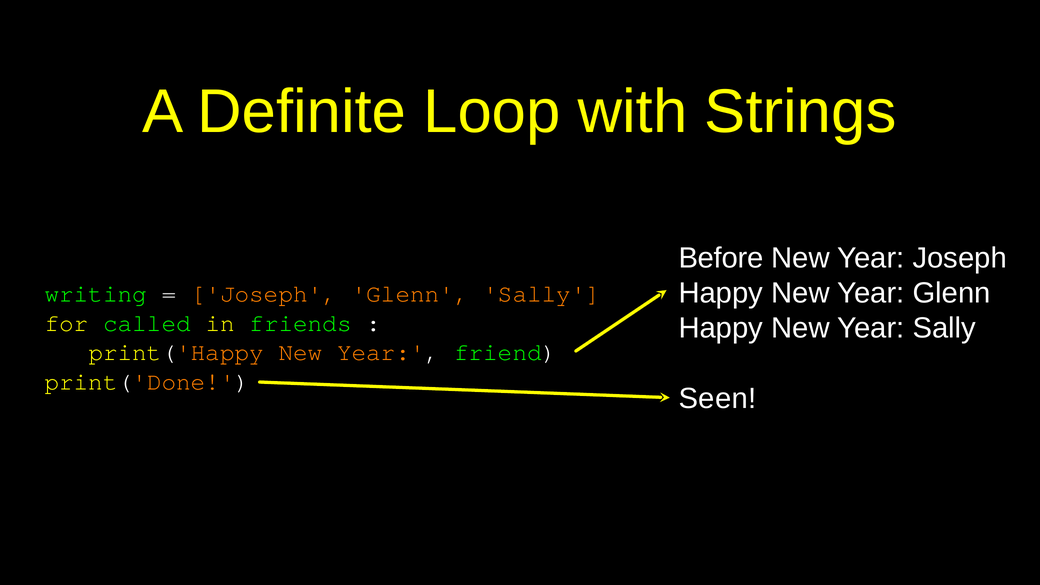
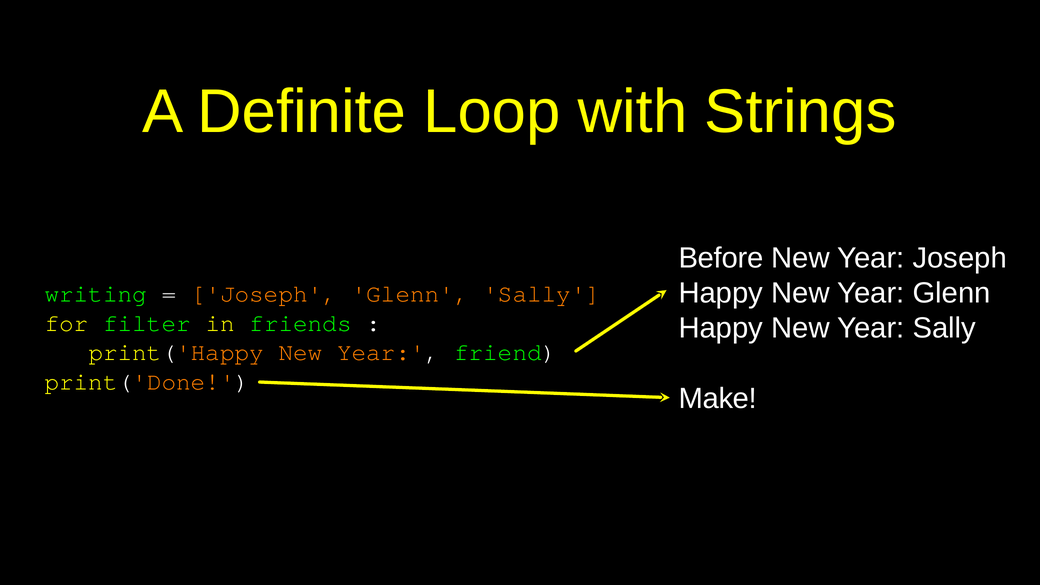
called: called -> filter
Seen: Seen -> Make
